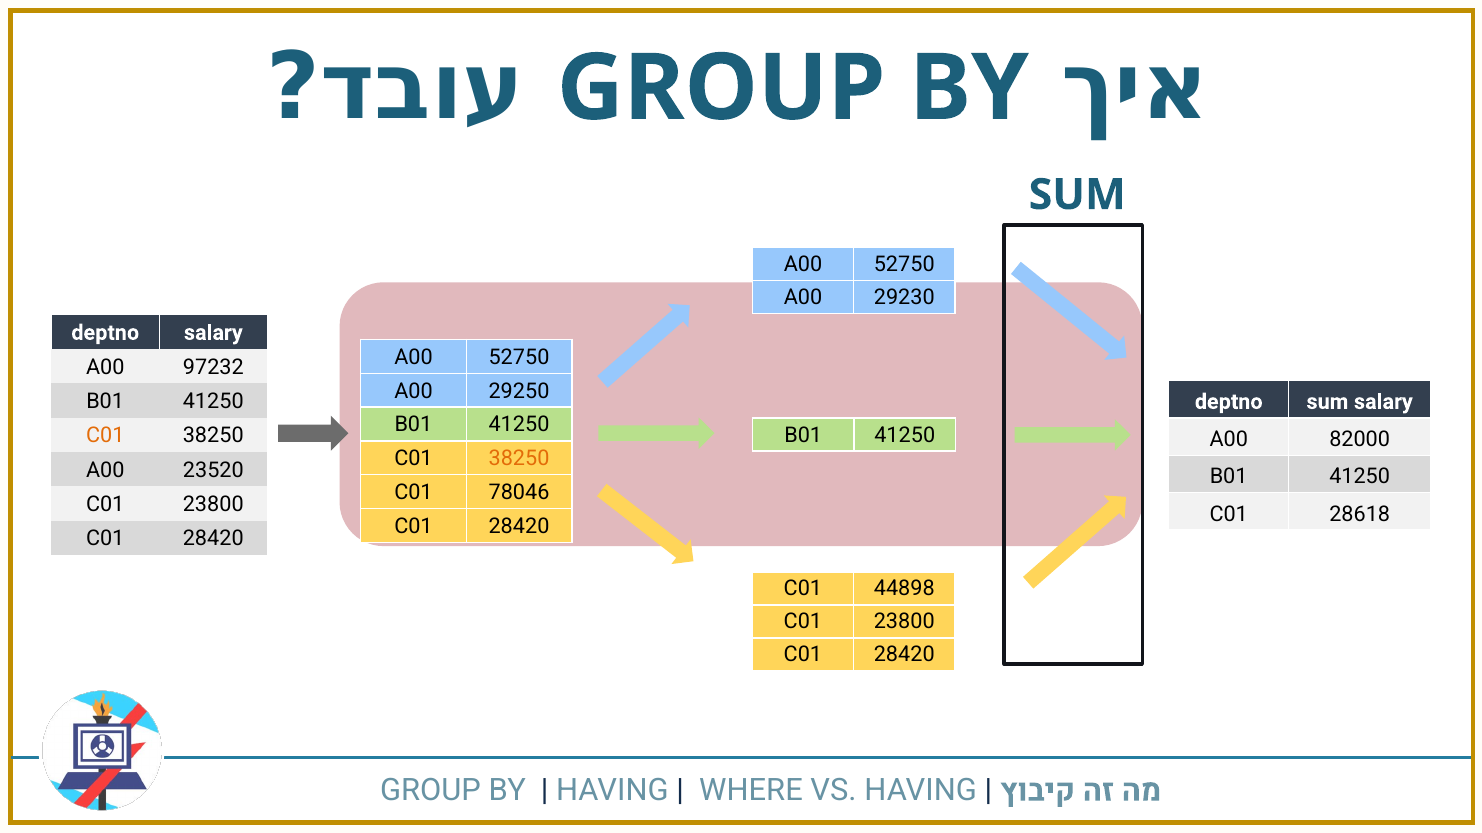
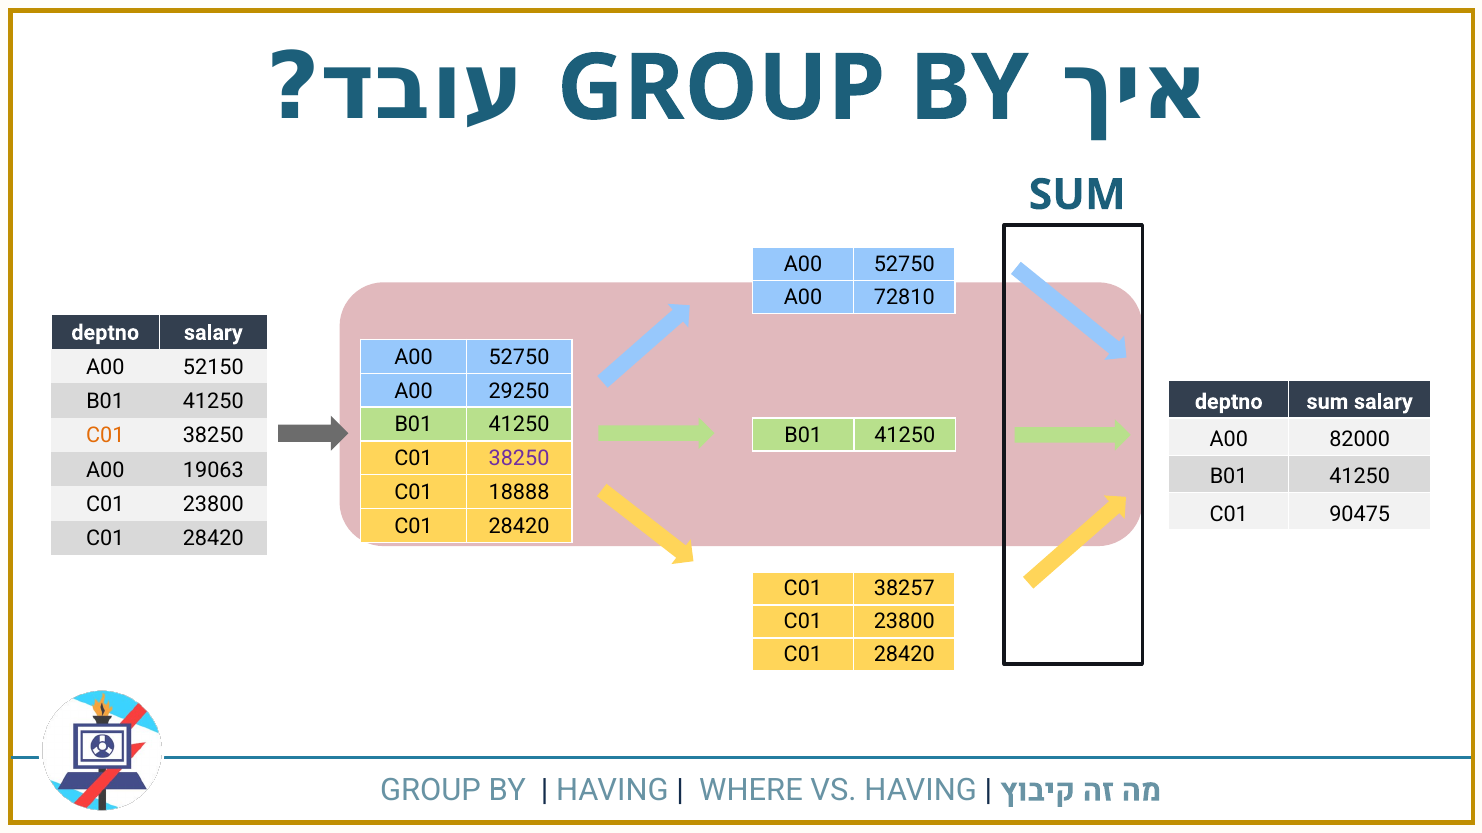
29230: 29230 -> 72810
97232: 97232 -> 52150
38250 at (519, 459) colour: orange -> purple
23520: 23520 -> 19063
78046: 78046 -> 18888
28618: 28618 -> 90475
44898: 44898 -> 38257
